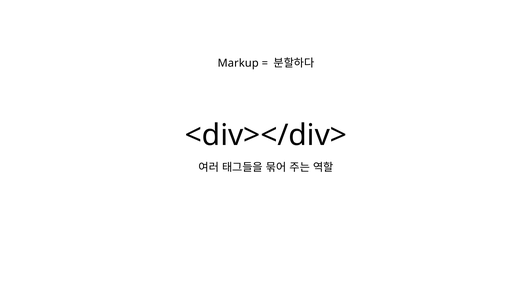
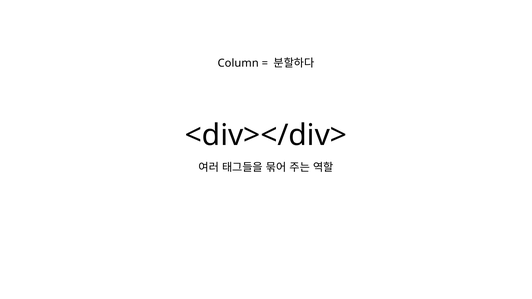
Markup: Markup -> Column
